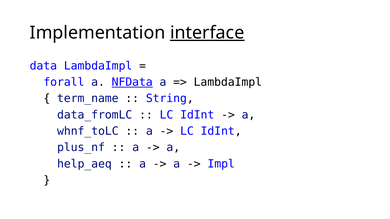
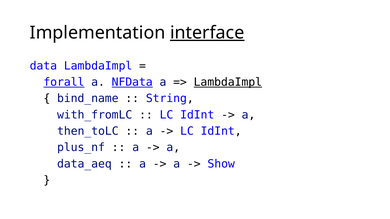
forall underline: none -> present
LambdaImpl at (228, 82) underline: none -> present
term_name: term_name -> bind_name
data_fromLC: data_fromLC -> with_fromLC
whnf_toLC: whnf_toLC -> then_toLC
help_aeq: help_aeq -> data_aeq
Impl: Impl -> Show
